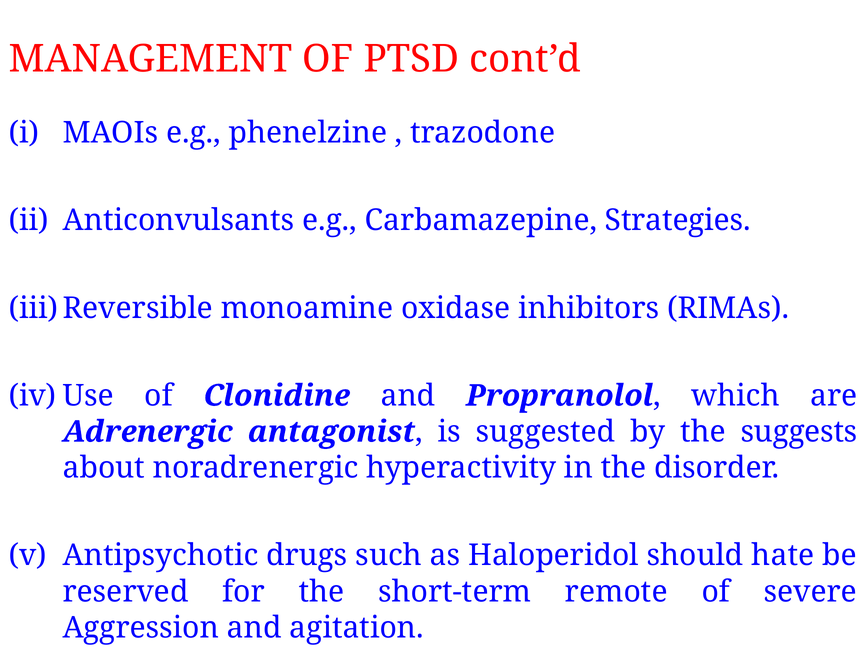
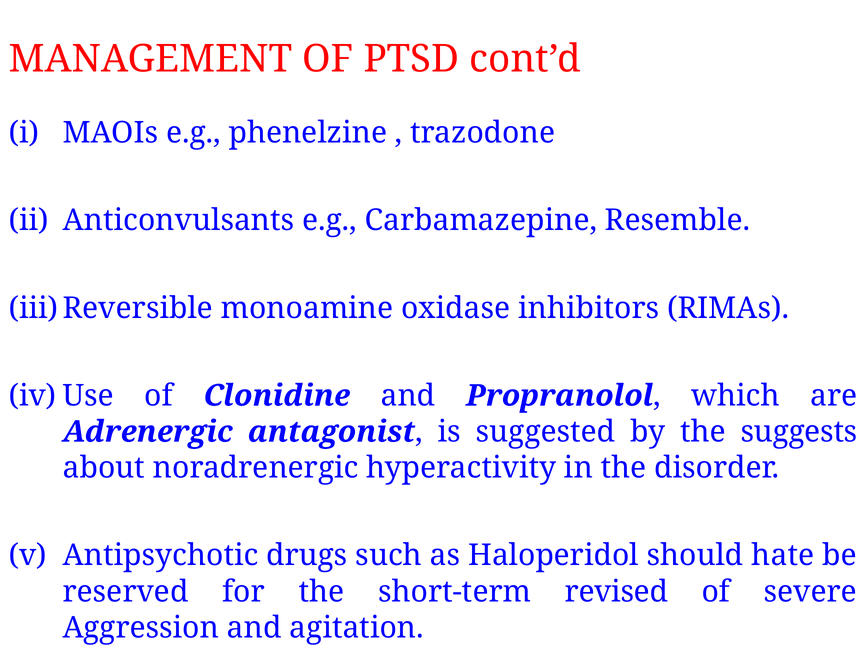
Strategies: Strategies -> Resemble
remote: remote -> revised
